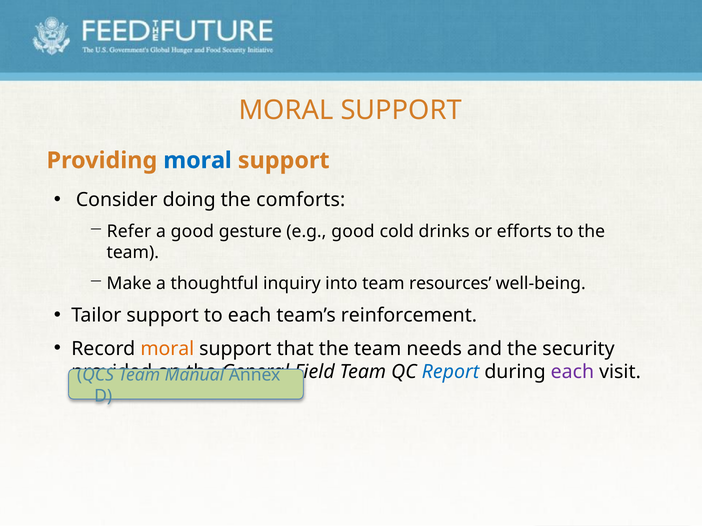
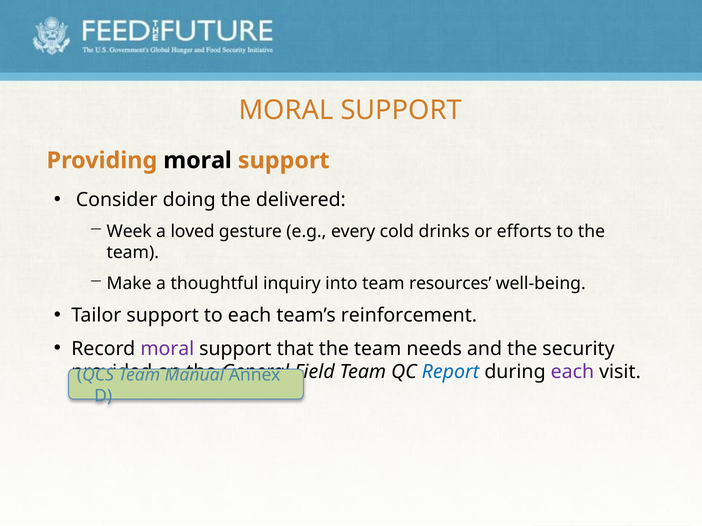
moral at (198, 161) colour: blue -> black
comforts: comforts -> delivered
Refer: Refer -> Week
a good: good -> loved
e.g good: good -> every
moral at (167, 349) colour: orange -> purple
